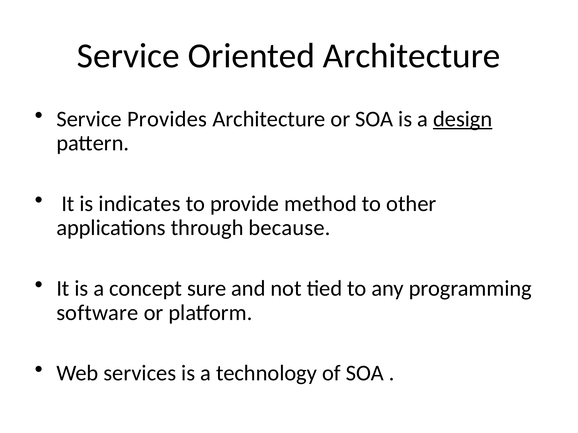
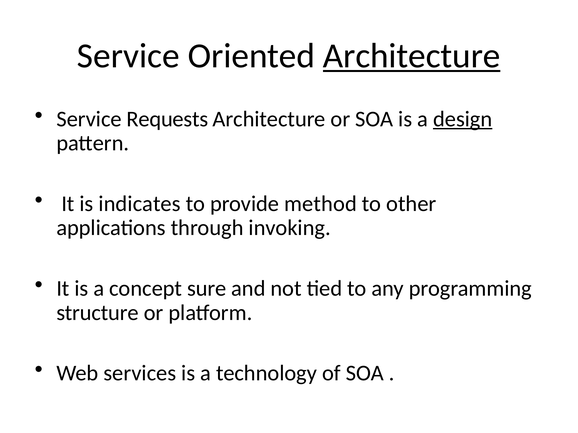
Architecture at (412, 56) underline: none -> present
Provides: Provides -> Requests
because: because -> invoking
software: software -> structure
